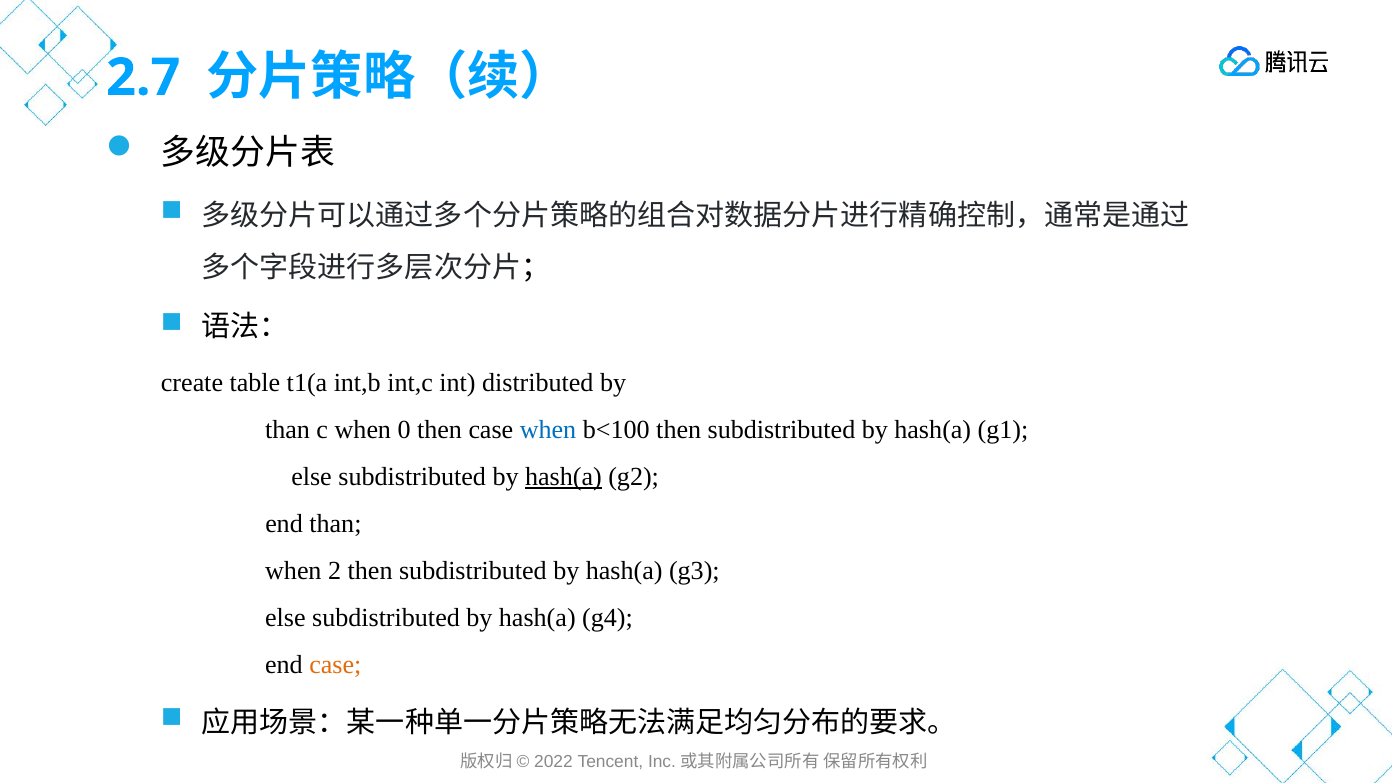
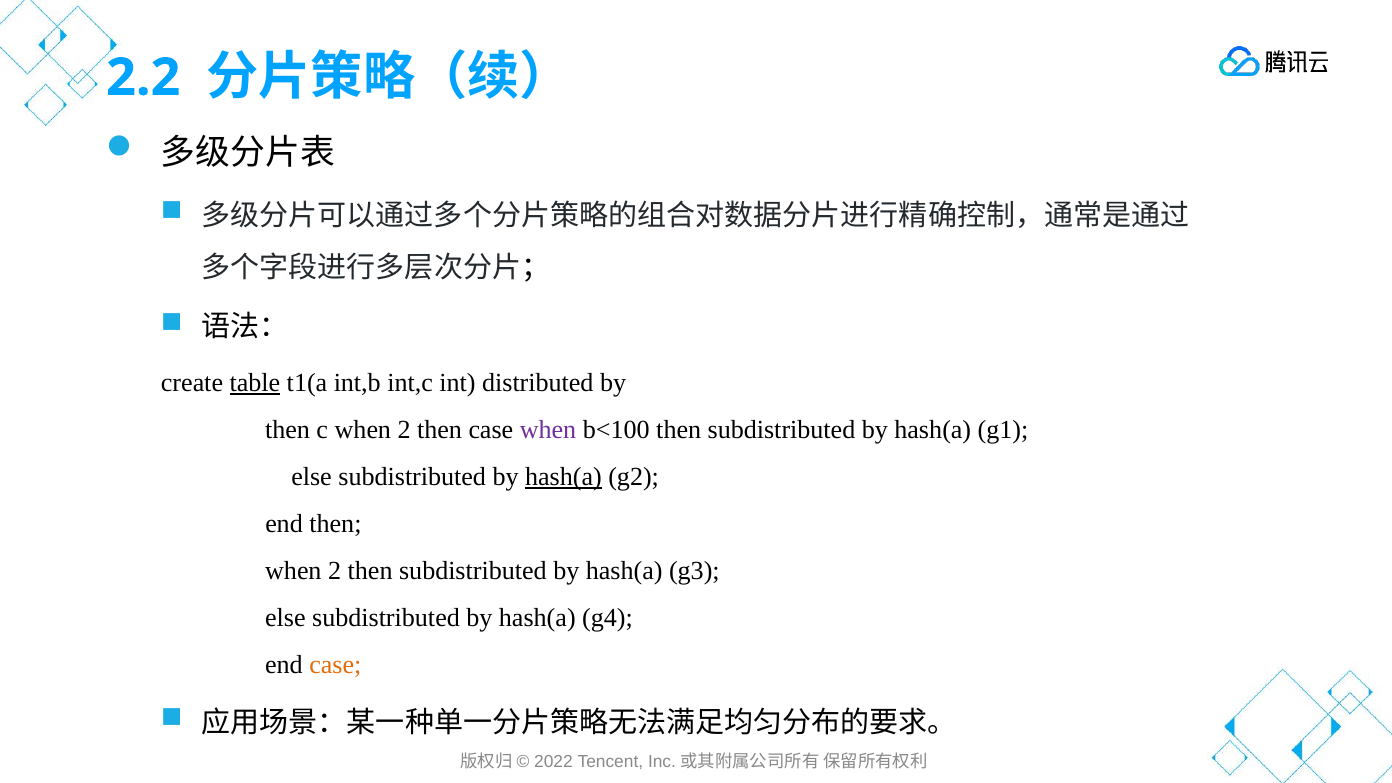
2.7: 2.7 -> 2.2
table underline: none -> present
than at (288, 430): than -> then
c when 0: 0 -> 2
when at (548, 430) colour: blue -> purple
end than: than -> then
